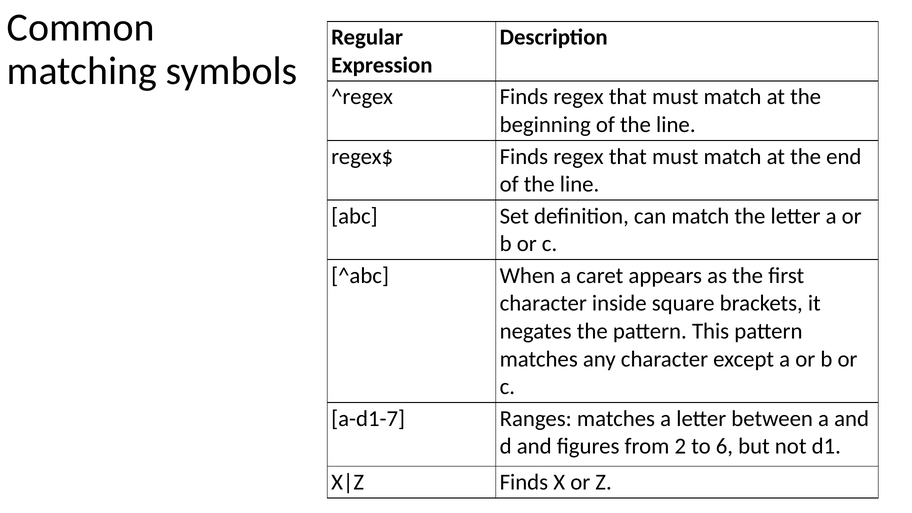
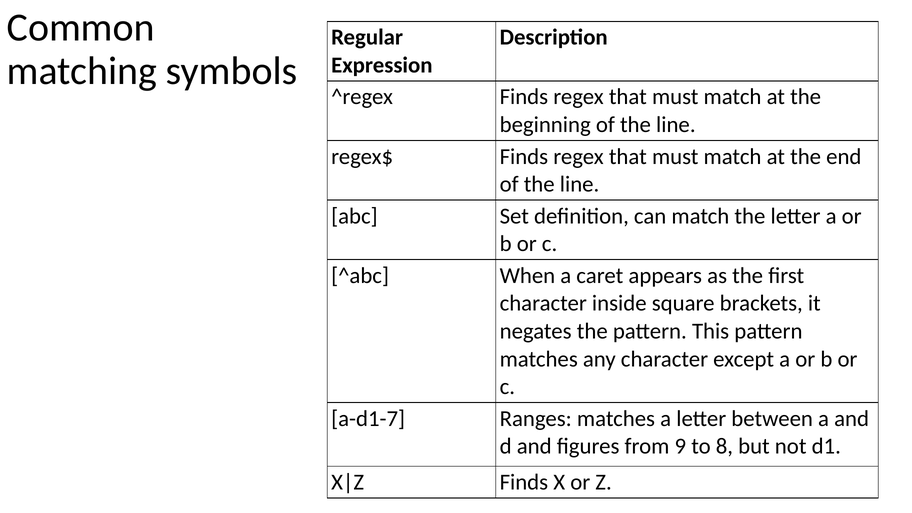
2: 2 -> 9
6: 6 -> 8
